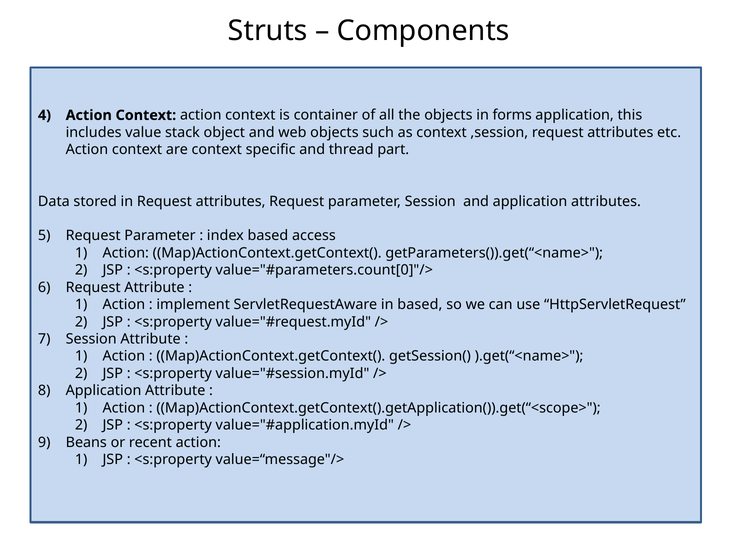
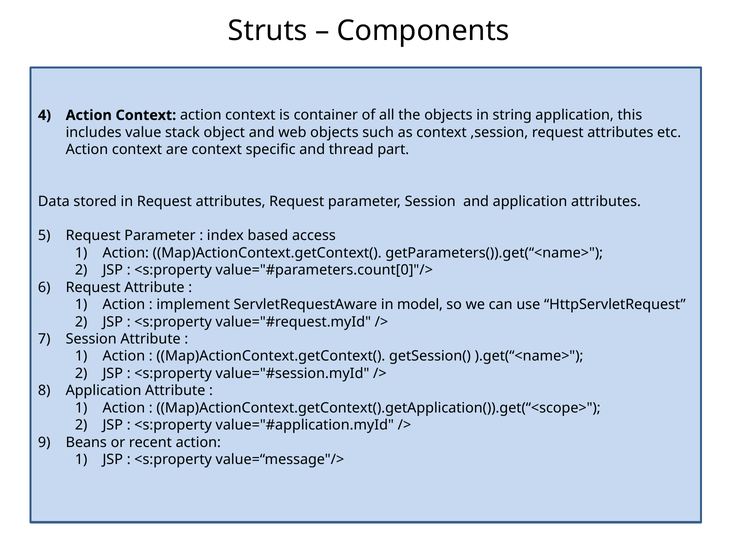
forms: forms -> string
in based: based -> model
